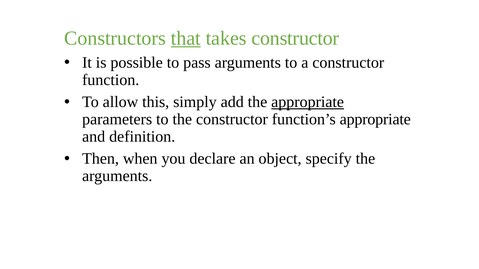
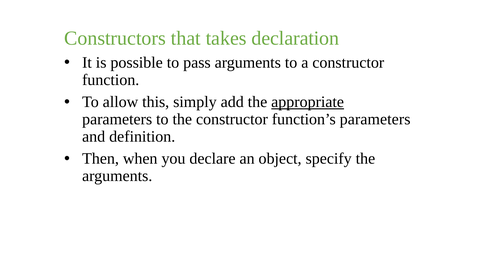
that underline: present -> none
takes constructor: constructor -> declaration
function’s appropriate: appropriate -> parameters
